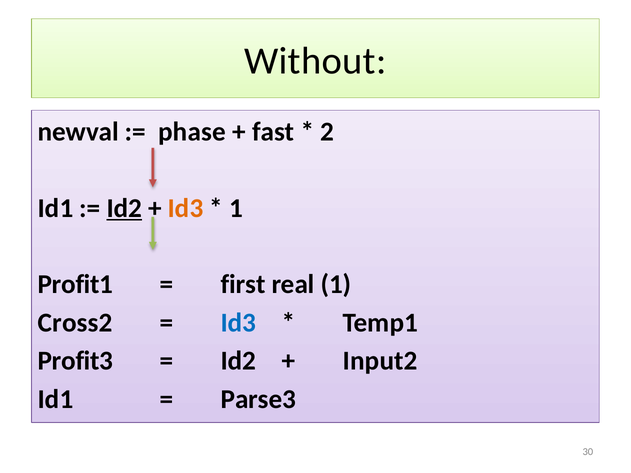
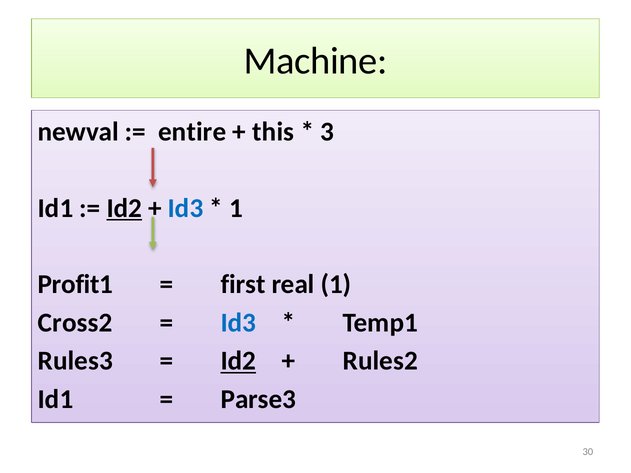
Without: Without -> Machine
phase: phase -> entire
fast: fast -> this
2: 2 -> 3
Id3 at (186, 208) colour: orange -> blue
Profit3: Profit3 -> Rules3
Id2 at (238, 361) underline: none -> present
Input2: Input2 -> Rules2
